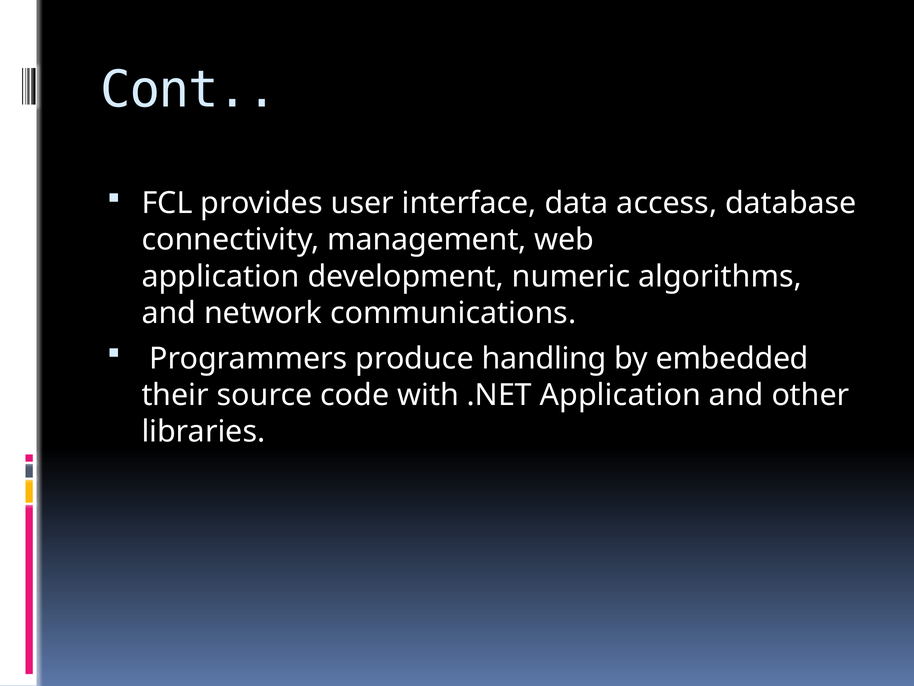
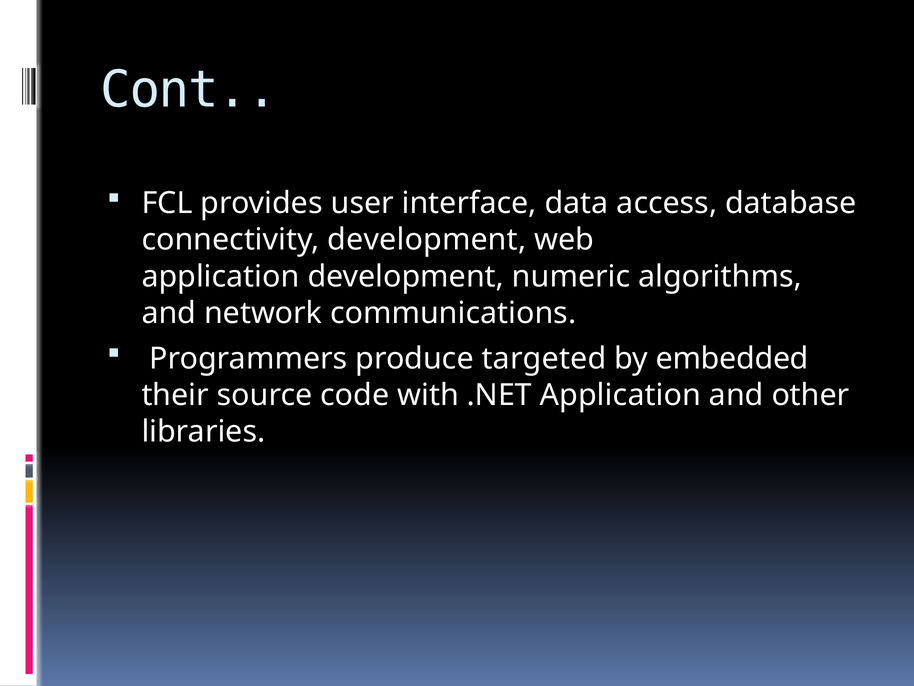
connectivity management: management -> development
handling: handling -> targeted
